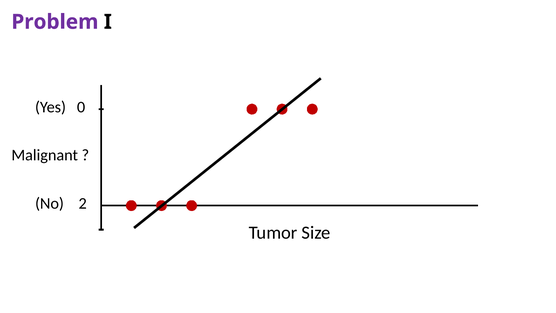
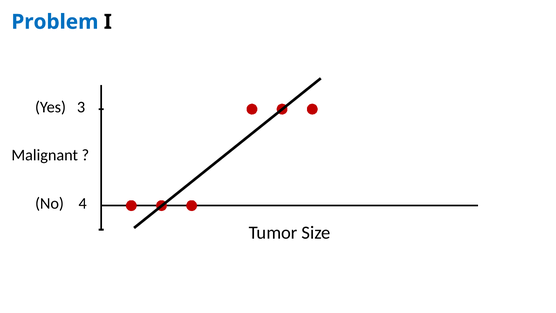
Problem colour: purple -> blue
0: 0 -> 3
2: 2 -> 4
